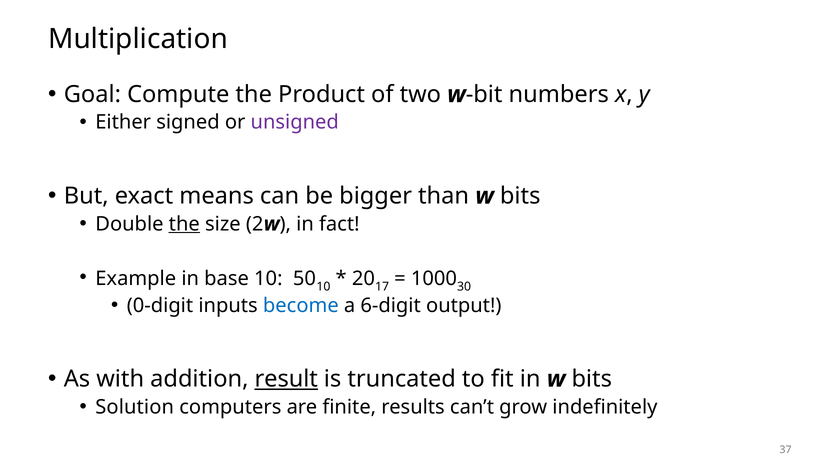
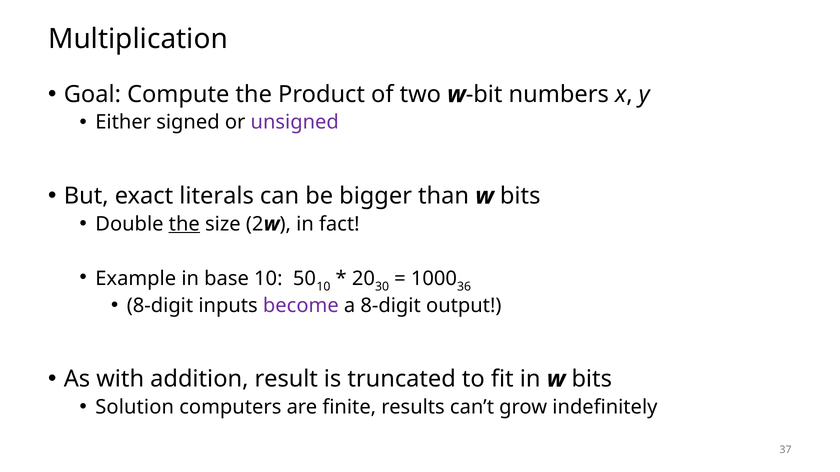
means: means -> literals
17: 17 -> 30
30: 30 -> 36
0-digit at (160, 306): 0-digit -> 8-digit
become colour: blue -> purple
a 6-digit: 6-digit -> 8-digit
result underline: present -> none
